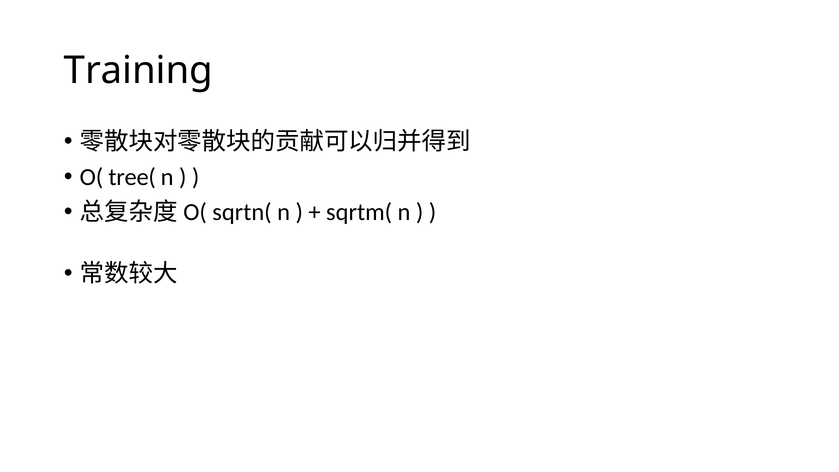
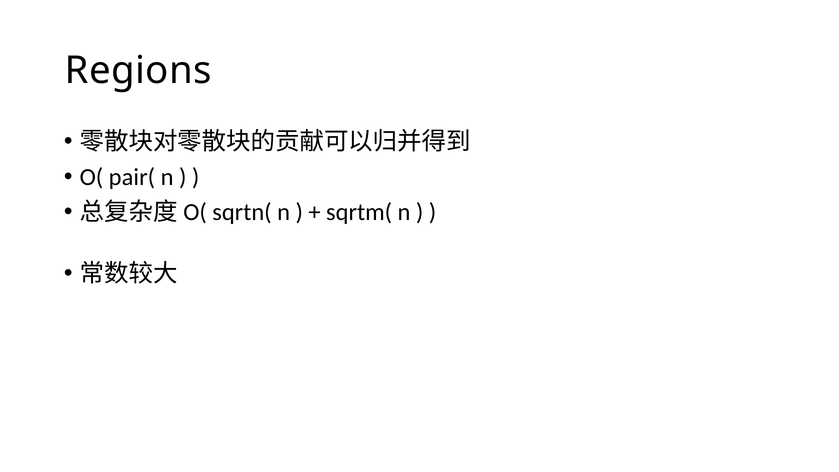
Training: Training -> Regions
tree(: tree( -> pair(
